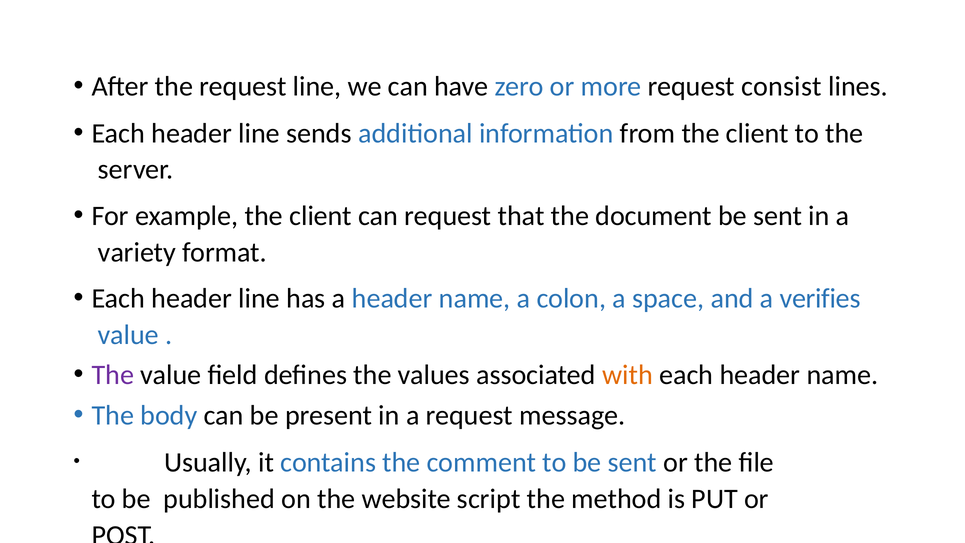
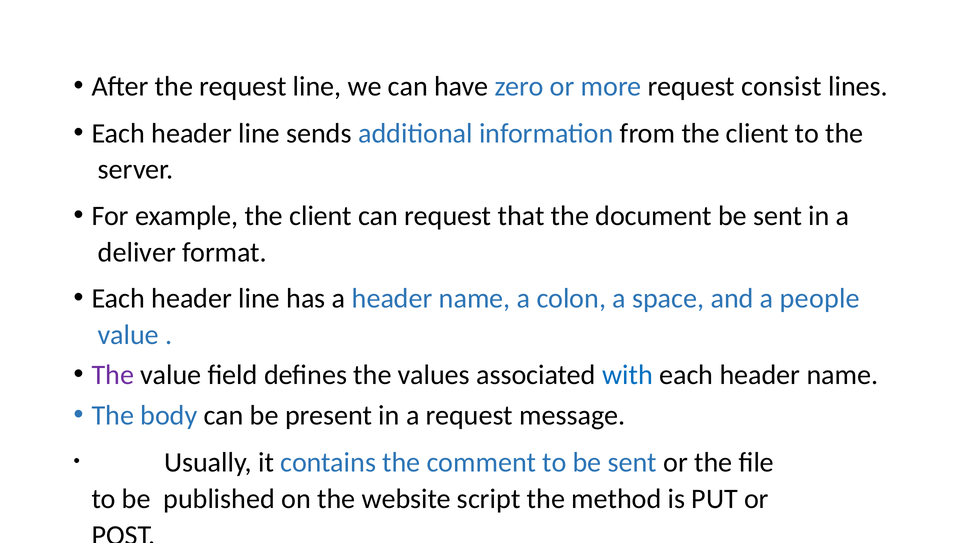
variety: variety -> deliver
verifies: verifies -> people
with colour: orange -> blue
